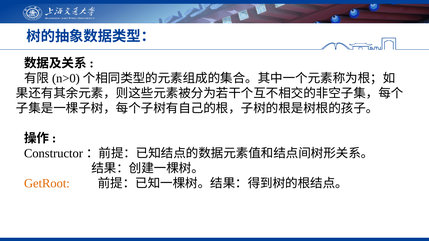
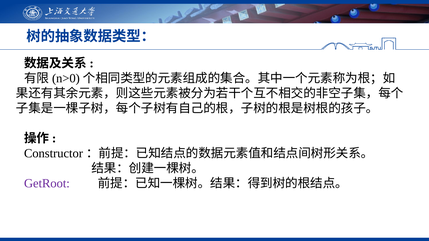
GetRoot colour: orange -> purple
